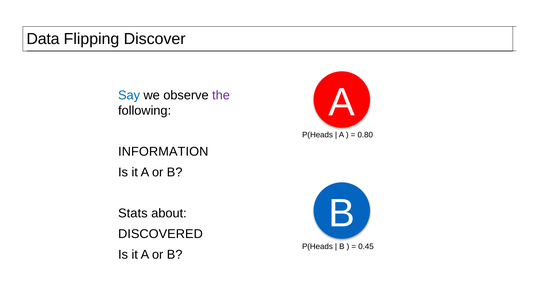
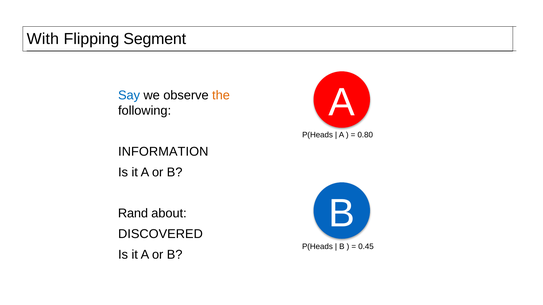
Data: Data -> With
Discover: Discover -> Segment
the colour: purple -> orange
Stats: Stats -> Rand
